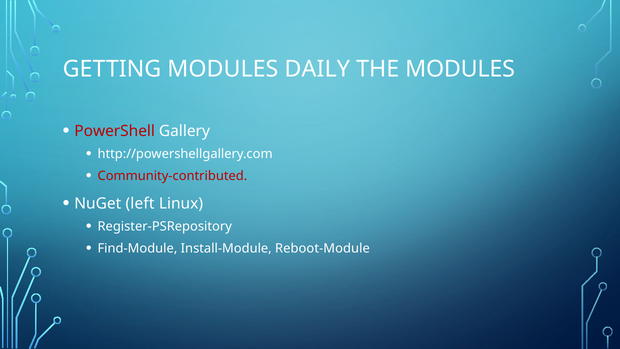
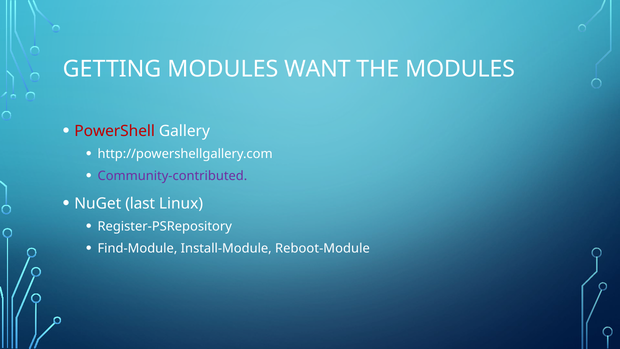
DAILY: DAILY -> WANT
Community-contributed colour: red -> purple
left: left -> last
